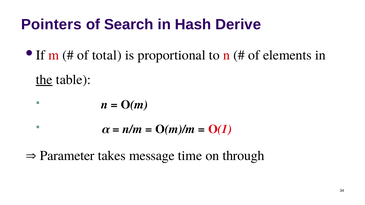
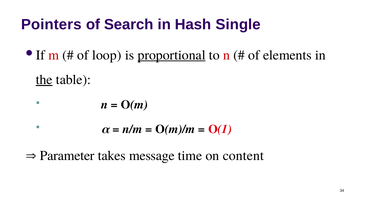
Derive: Derive -> Single
total: total -> loop
proportional underline: none -> present
through: through -> content
